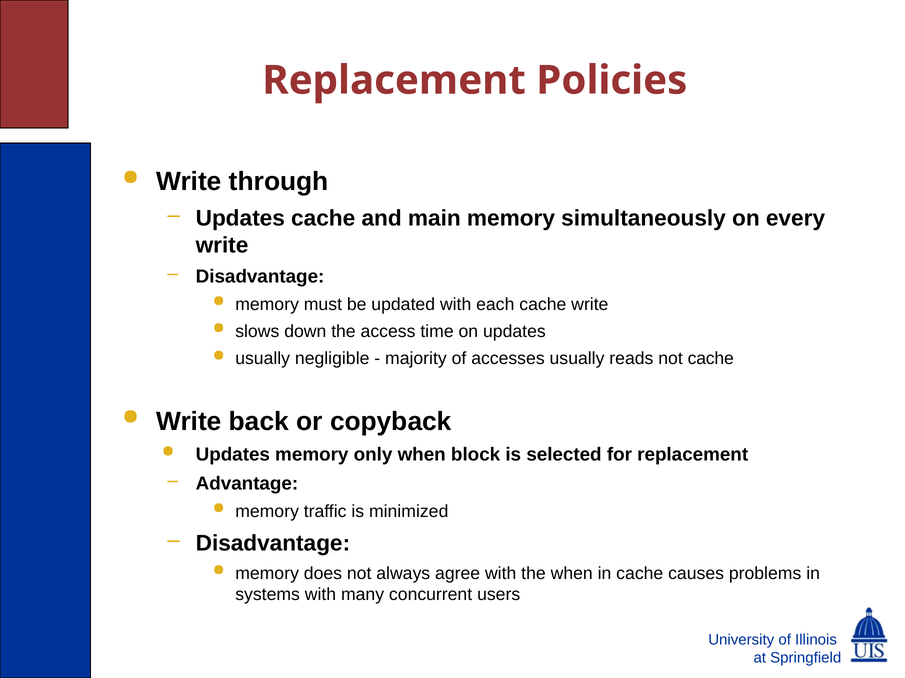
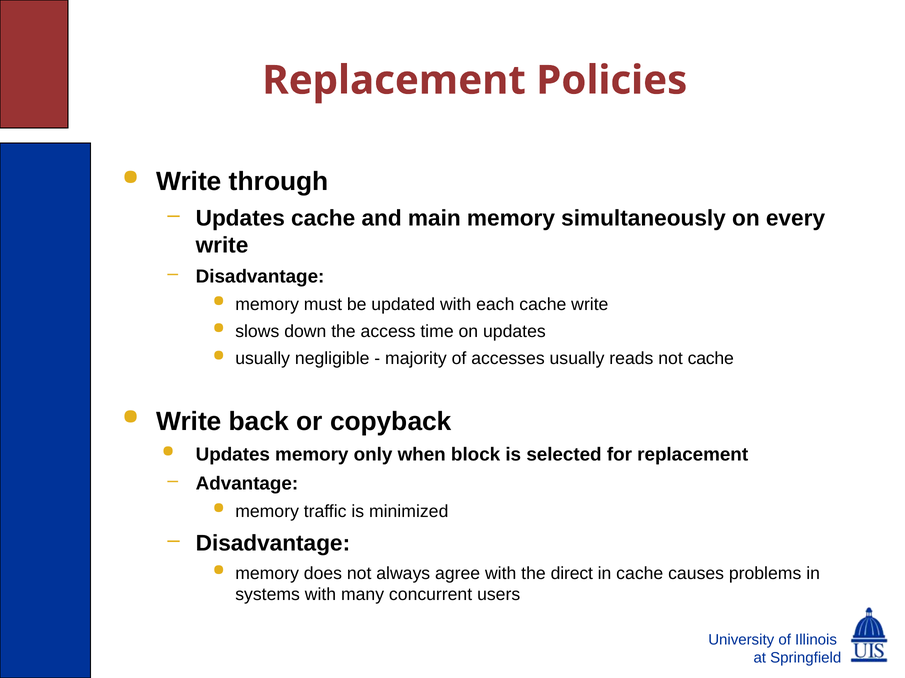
the when: when -> direct
